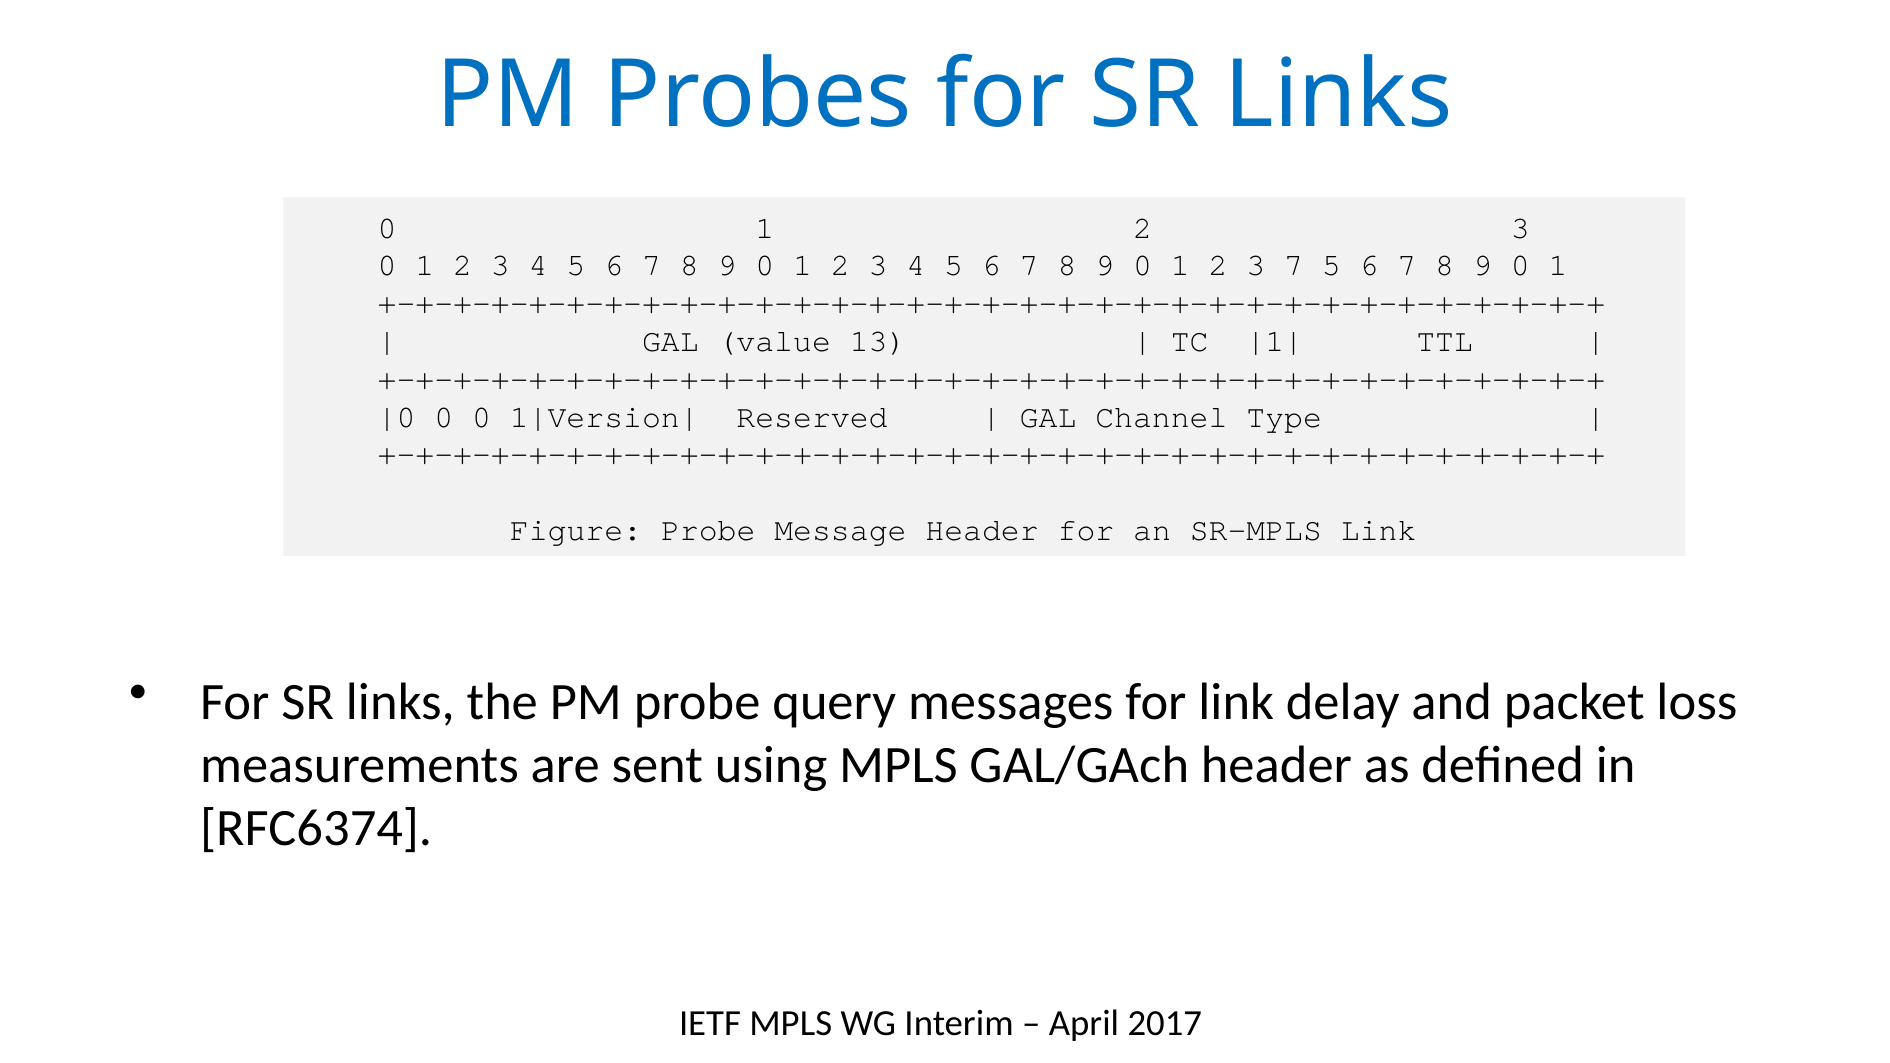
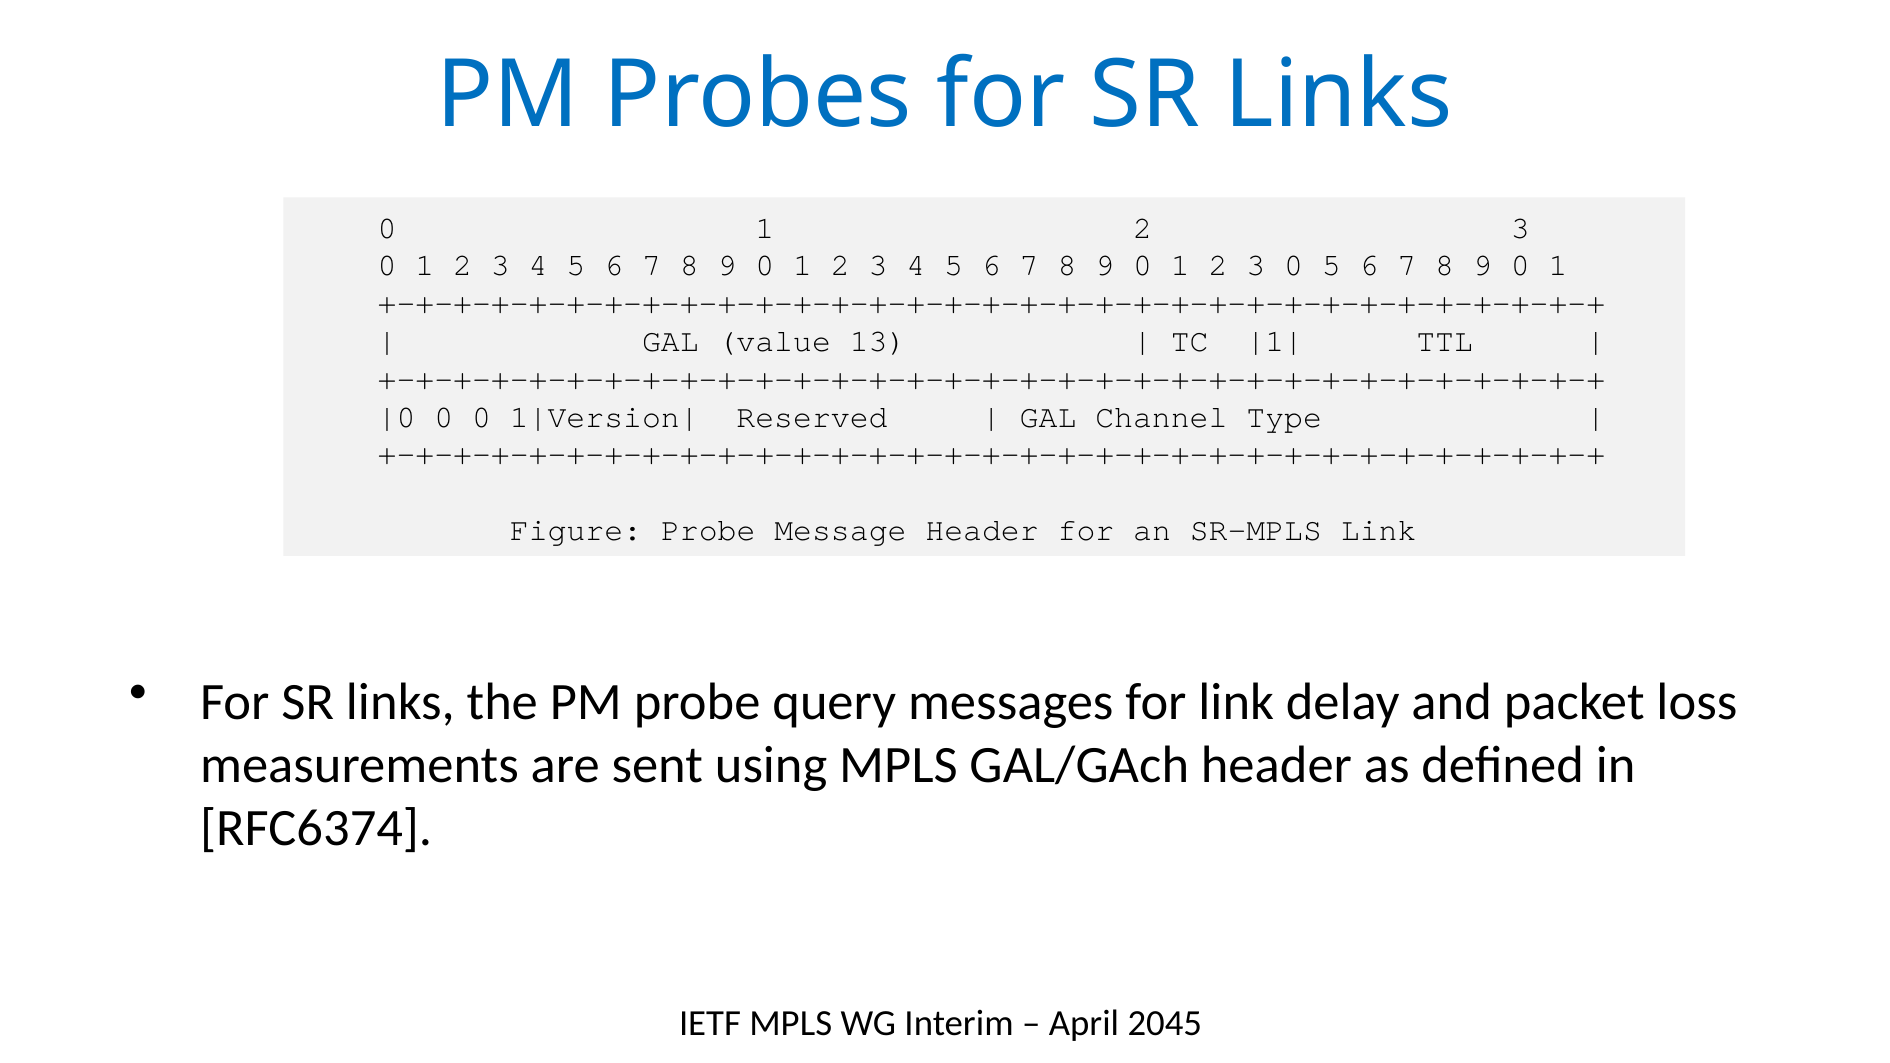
7 at (1294, 266): 7 -> 0
2017: 2017 -> 2045
